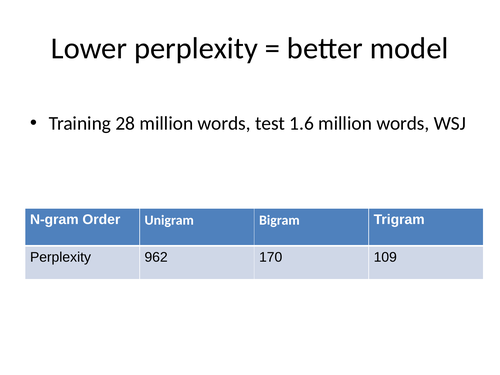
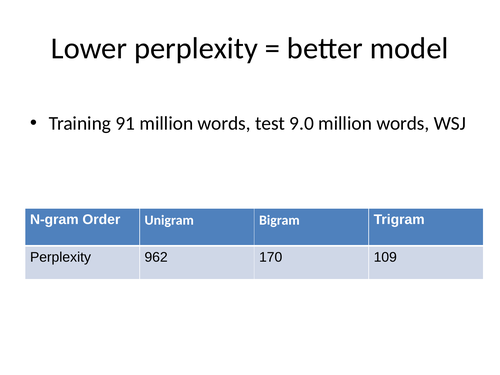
28: 28 -> 91
1.6: 1.6 -> 9.0
